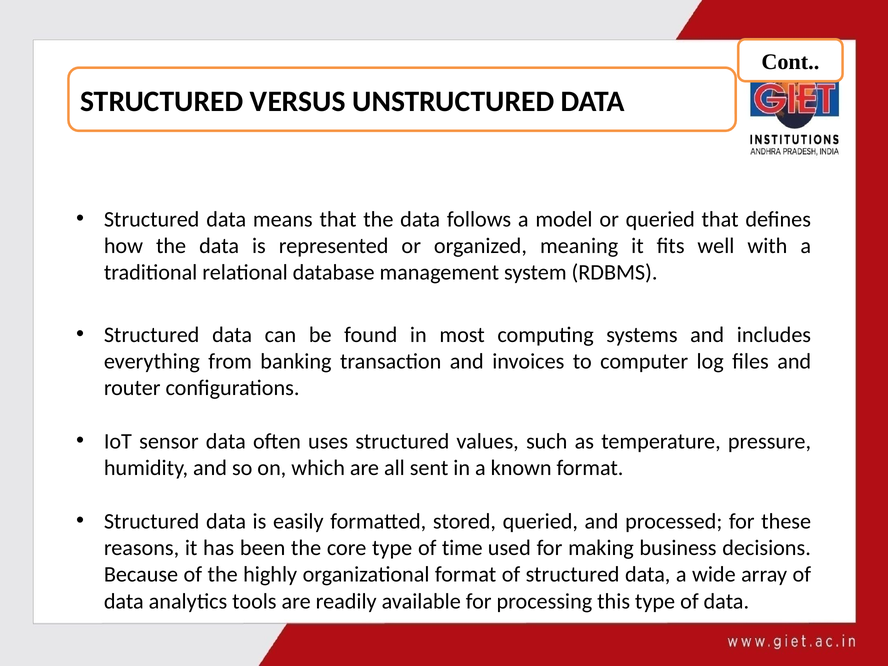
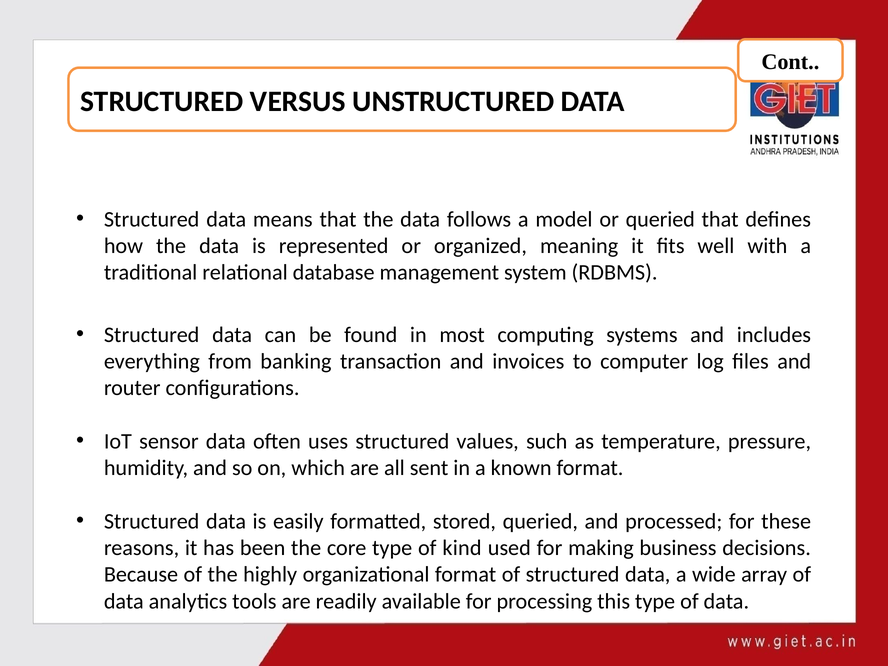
time: time -> kind
